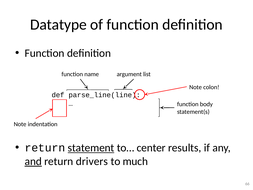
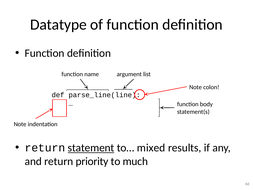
center: center -> mixed
and underline: present -> none
drivers: drivers -> priority
